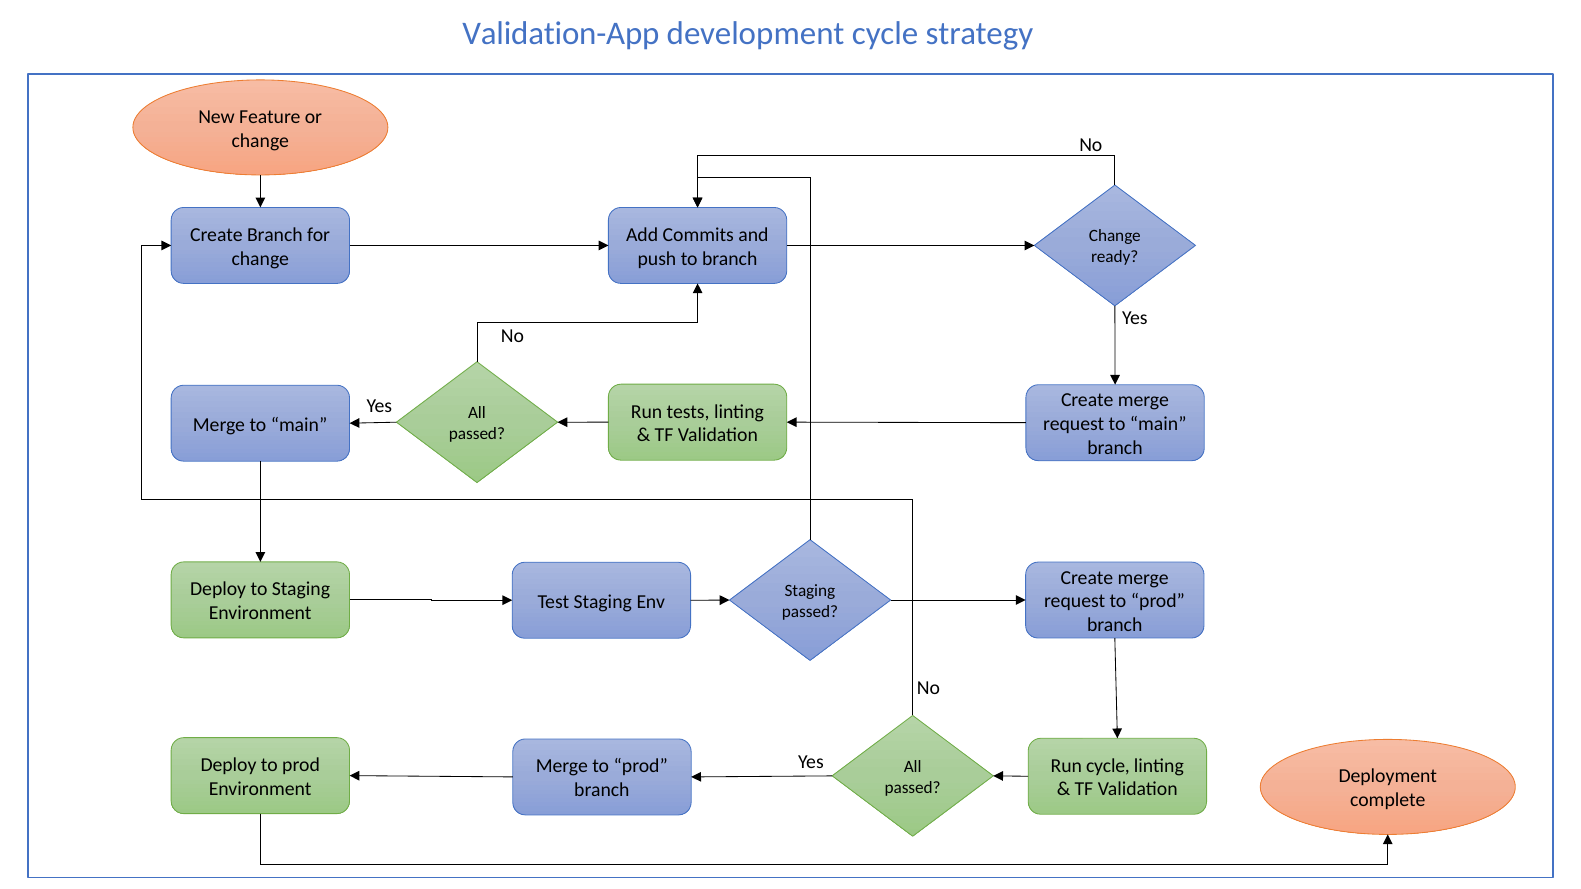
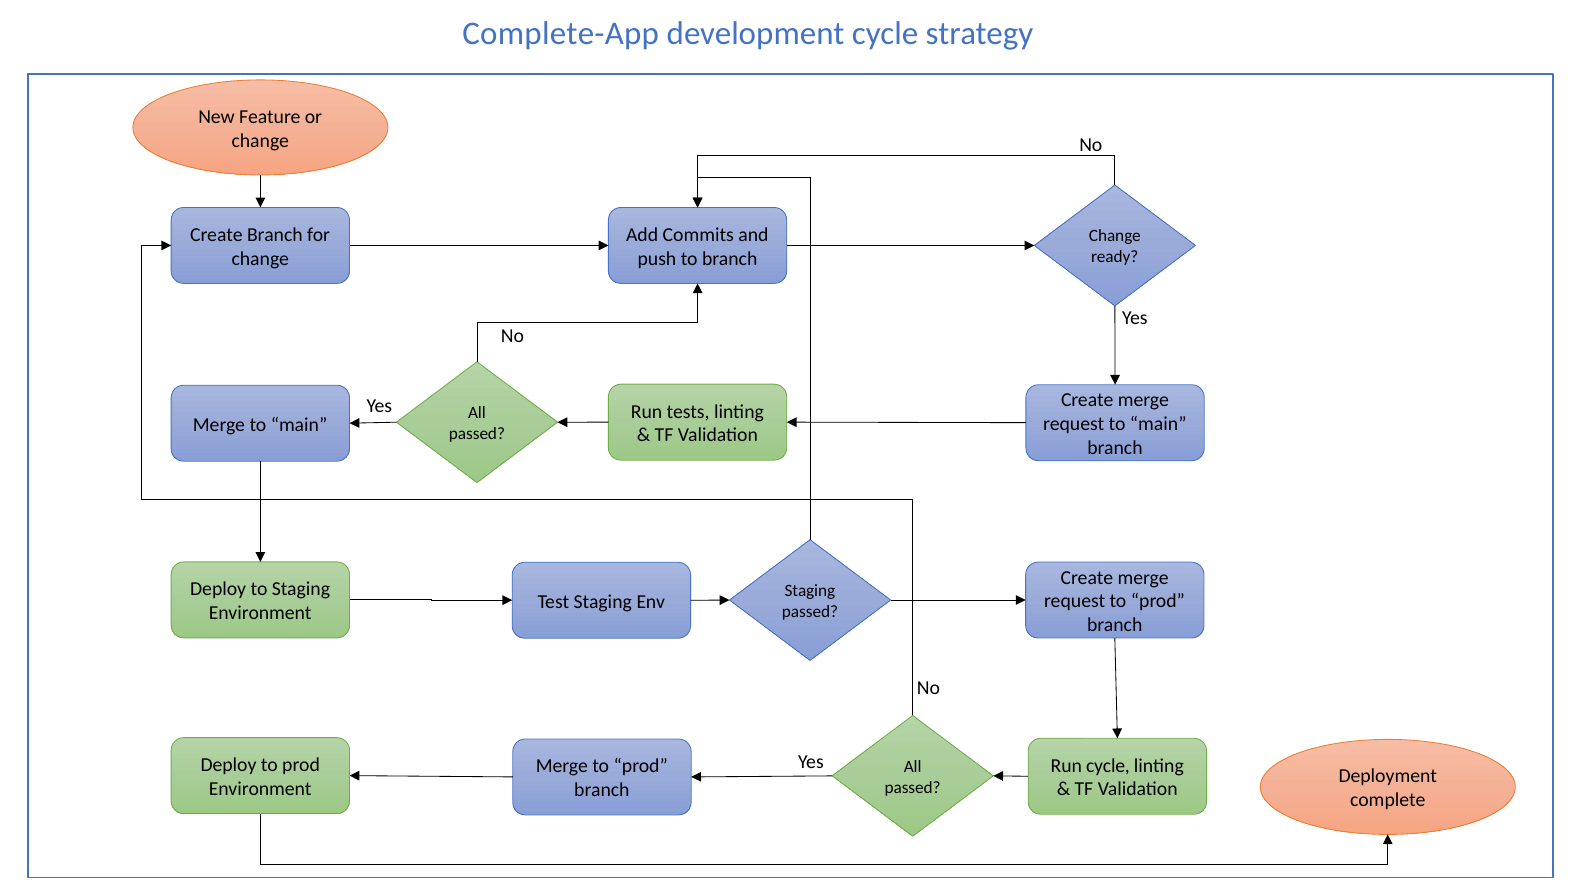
Validation-App: Validation-App -> Complete-App
